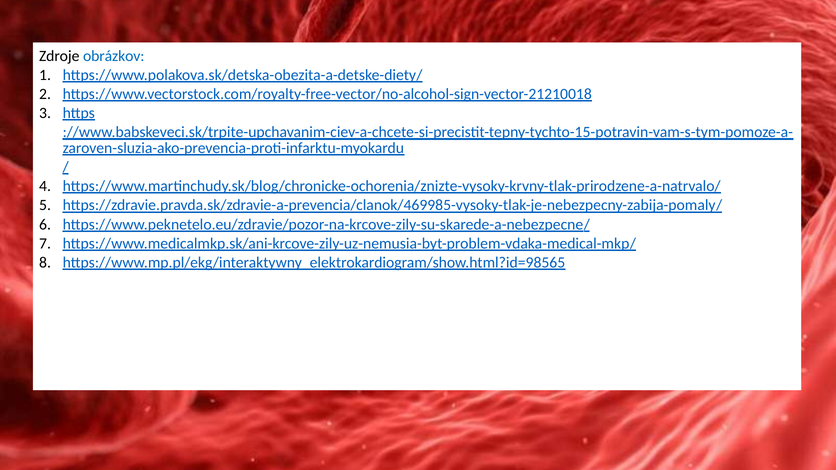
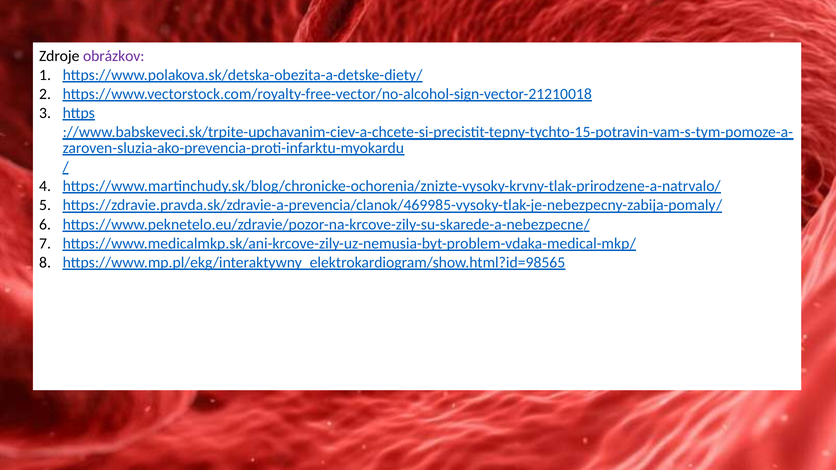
obrázkov colour: blue -> purple
